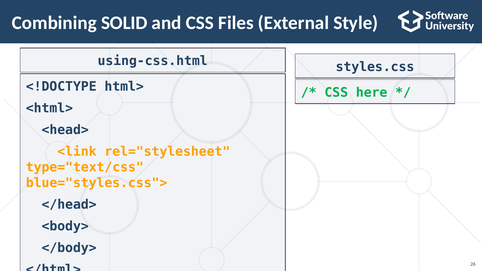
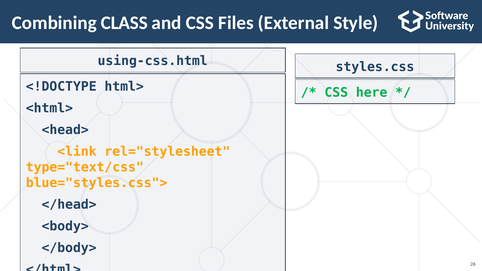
SOLID: SOLID -> CLASS
